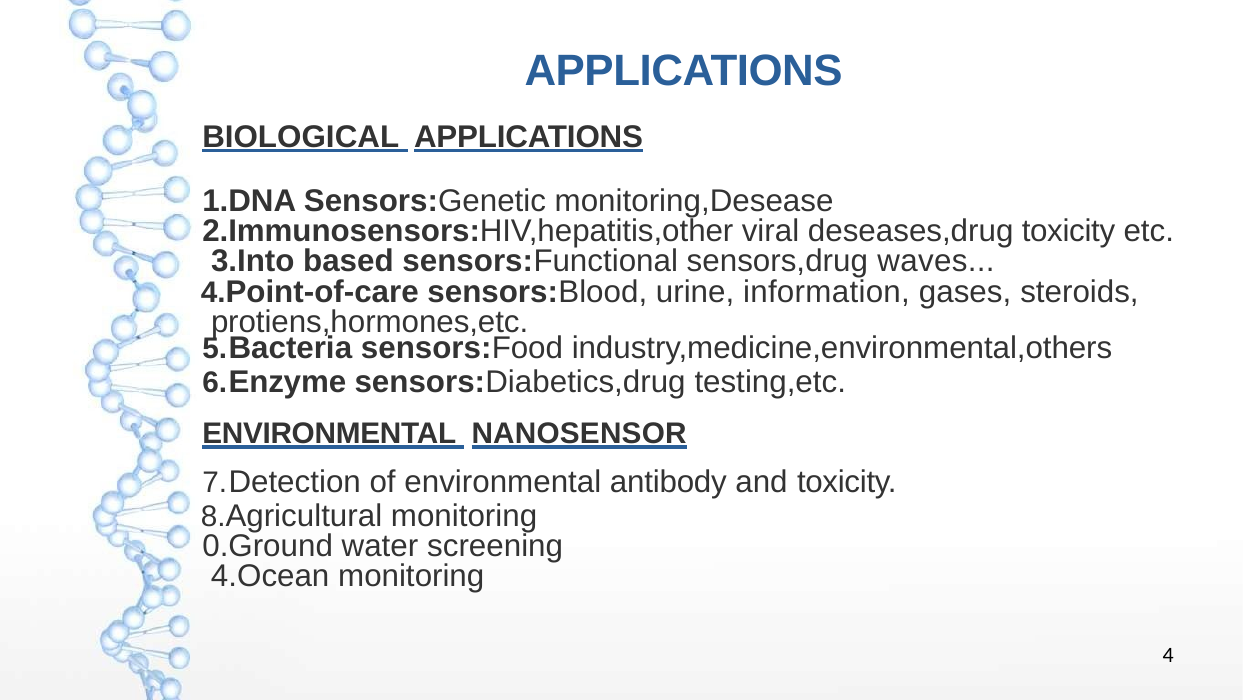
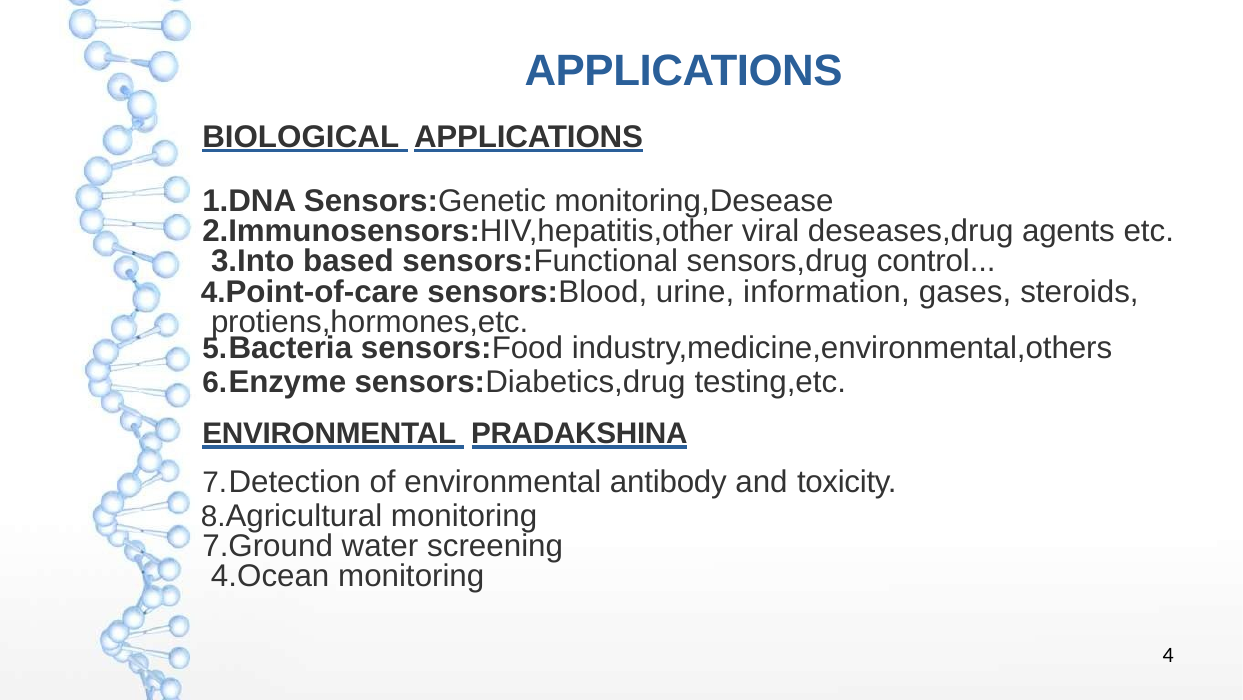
deseases,drug toxicity: toxicity -> agents
waves: waves -> control
NANOSENSOR: NANOSENSOR -> PRADAKSHINA
0.Ground: 0.Ground -> 7.Ground
